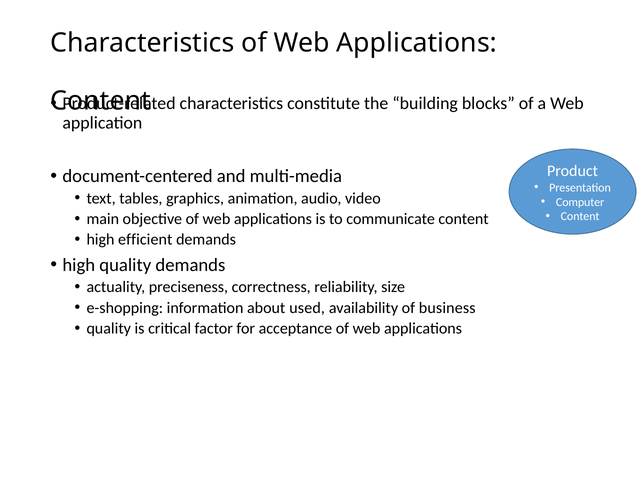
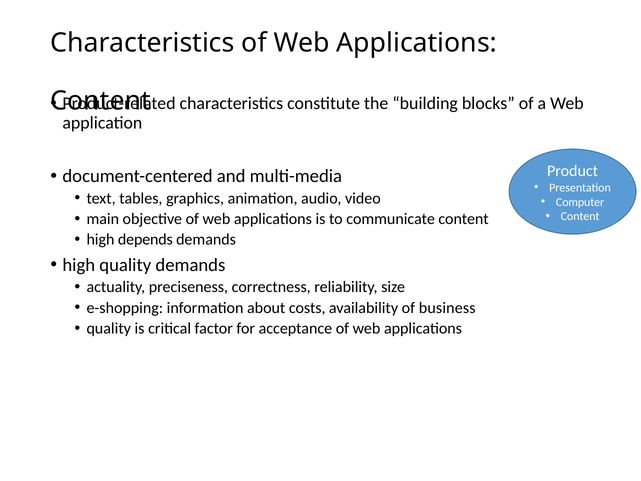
efficient: efficient -> depends
used: used -> costs
